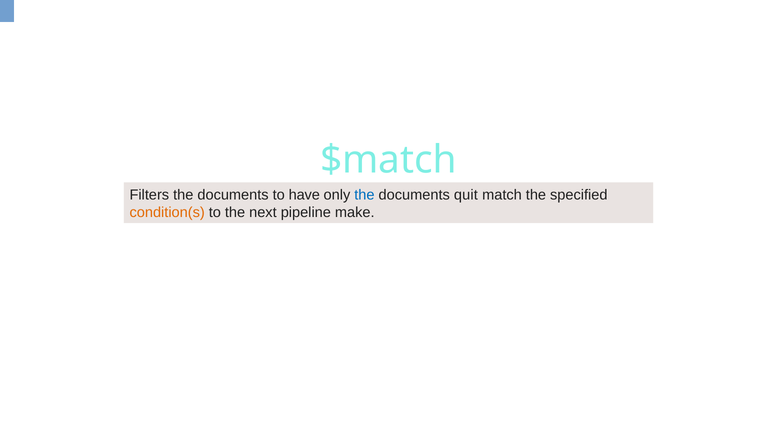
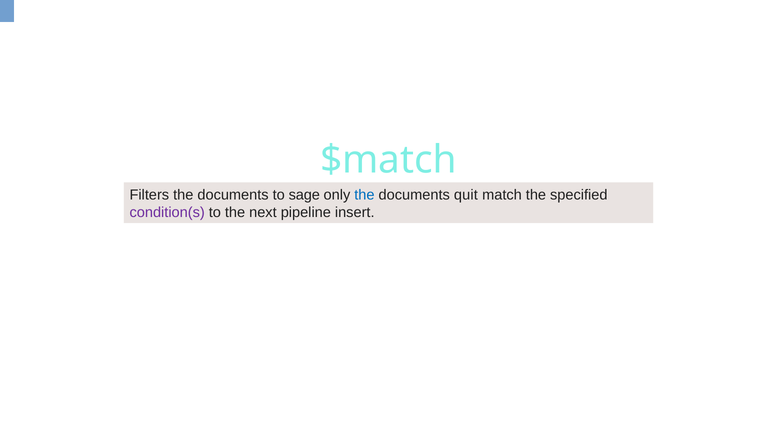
have: have -> sage
condition(s colour: orange -> purple
make: make -> insert
